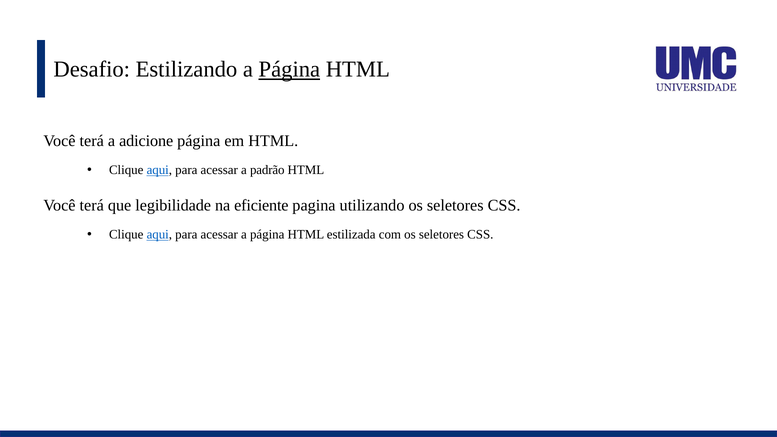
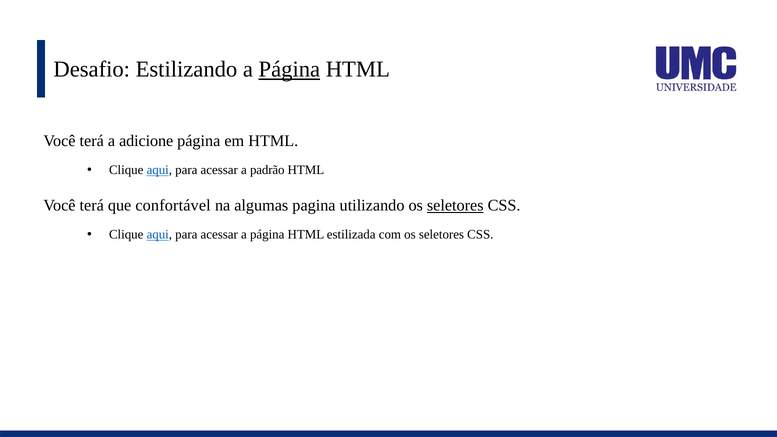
legibilidade: legibilidade -> confortável
eficiente: eficiente -> algumas
seletores at (455, 206) underline: none -> present
